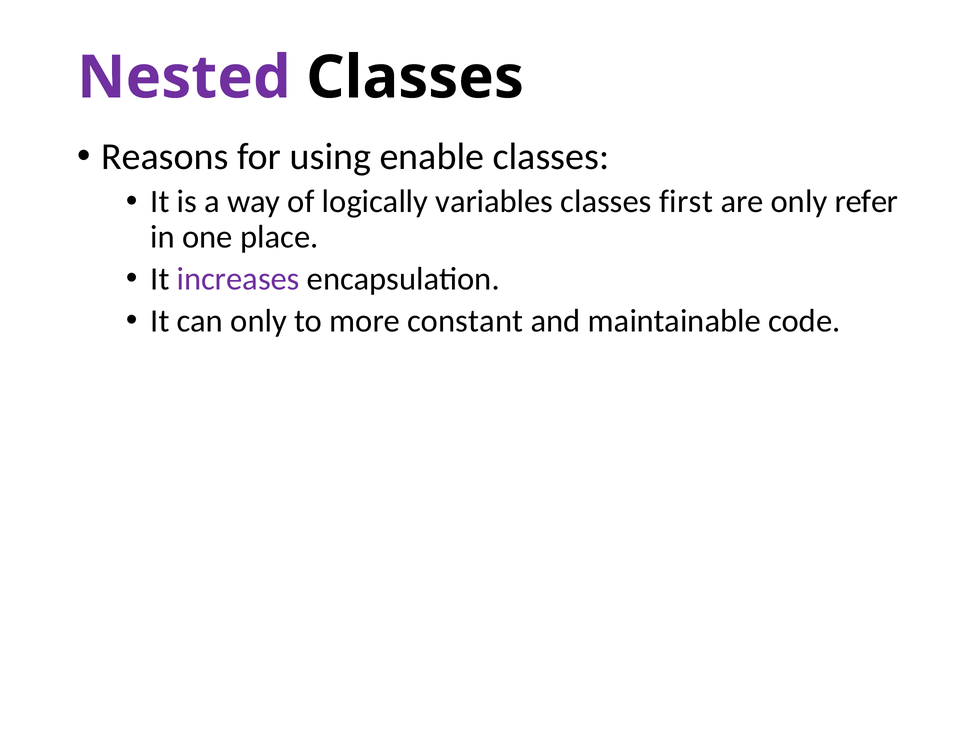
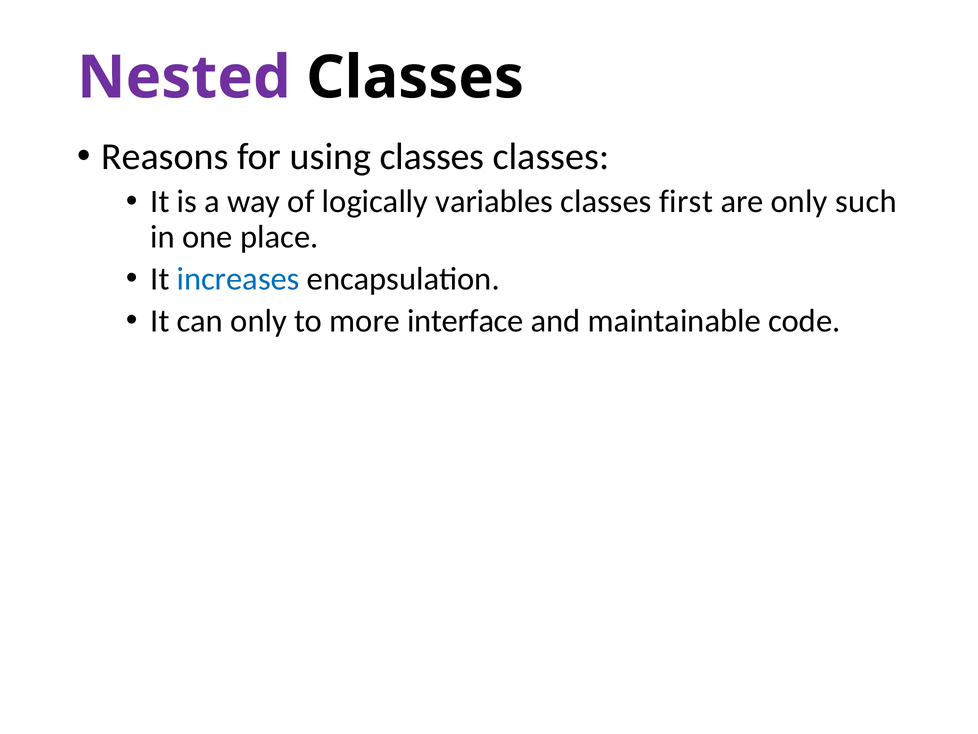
using enable: enable -> classes
refer: refer -> such
increases colour: purple -> blue
constant: constant -> interface
